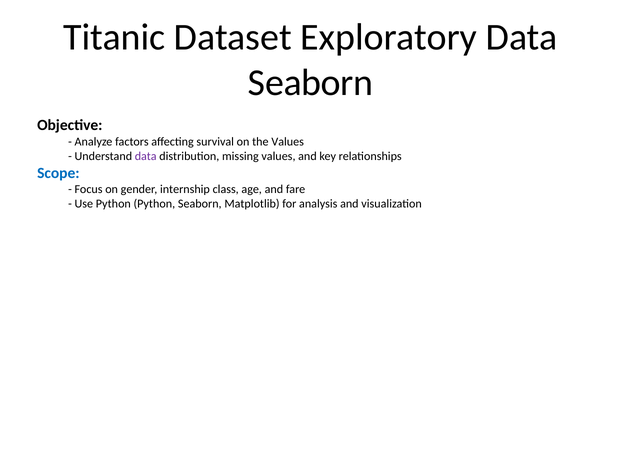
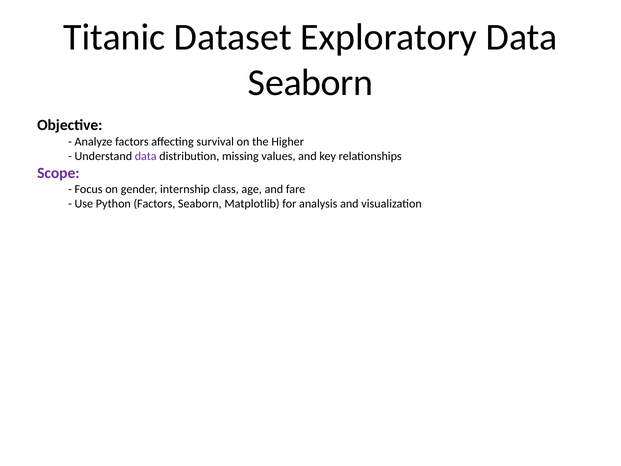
the Values: Values -> Higher
Scope colour: blue -> purple
Python Python: Python -> Factors
